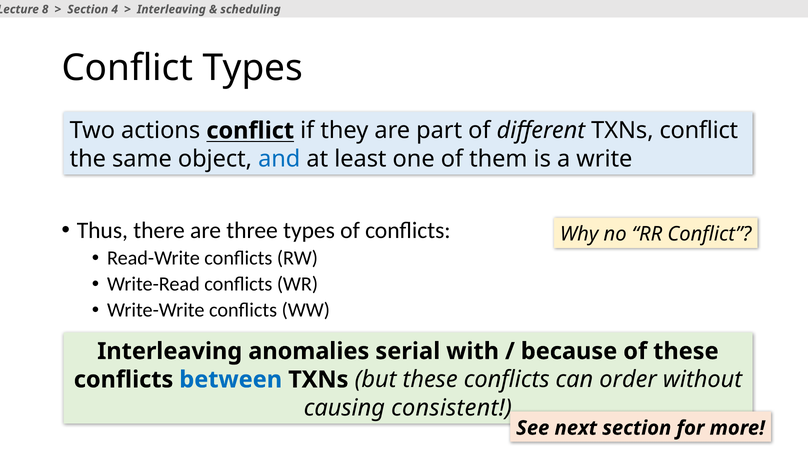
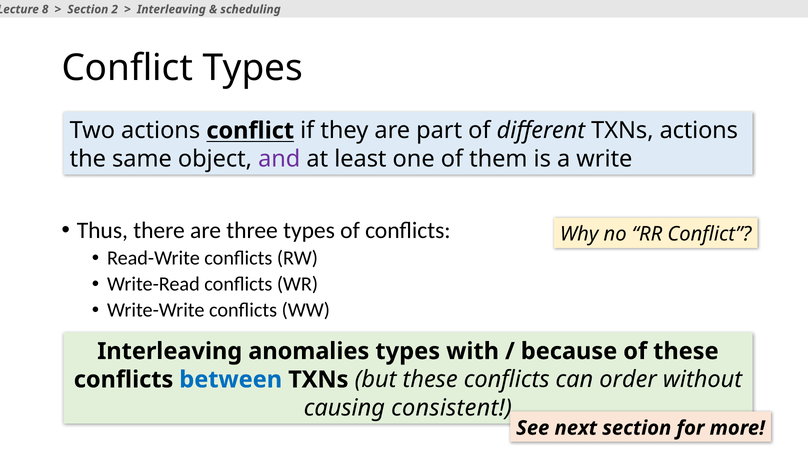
4: 4 -> 2
TXNs conflict: conflict -> actions
and colour: blue -> purple
anomalies serial: serial -> types
